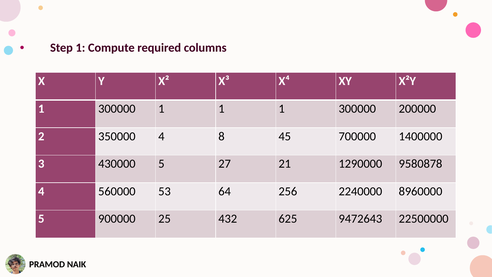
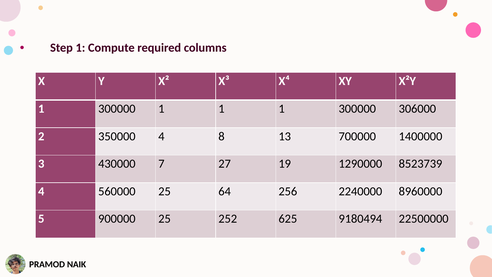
200000: 200000 -> 306000
45: 45 -> 13
430000 5: 5 -> 7
21: 21 -> 19
9580878: 9580878 -> 8523739
560000 53: 53 -> 25
432: 432 -> 252
9472643: 9472643 -> 9180494
